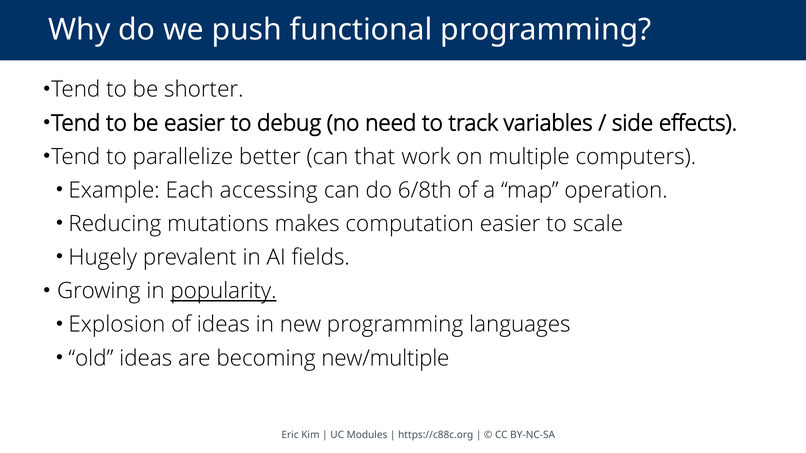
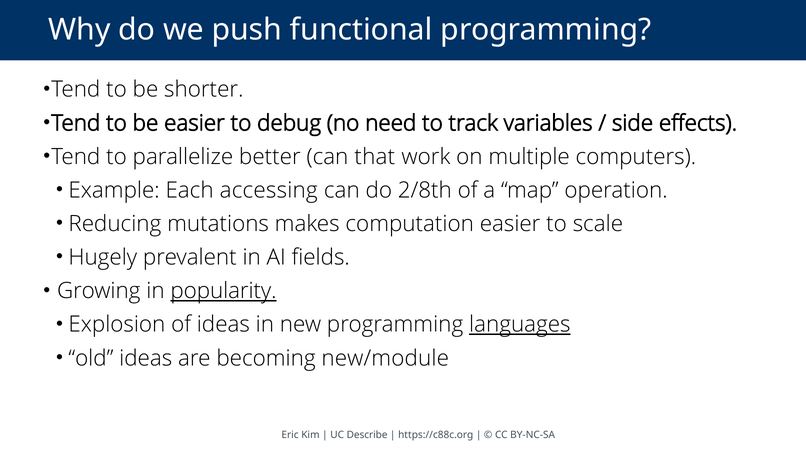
6/8th: 6/8th -> 2/8th
languages underline: none -> present
new/multiple: new/multiple -> new/module
Modules: Modules -> Describe
